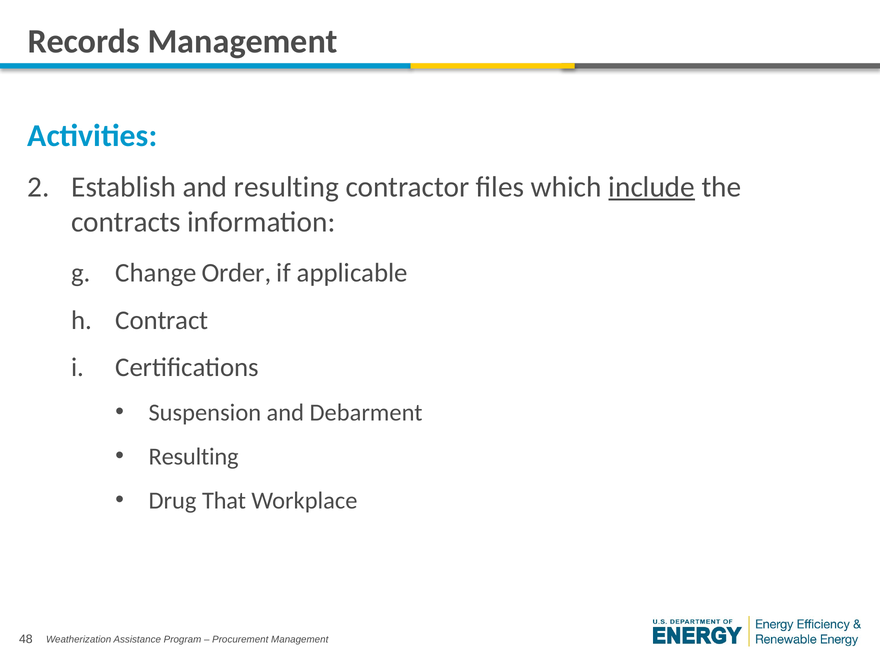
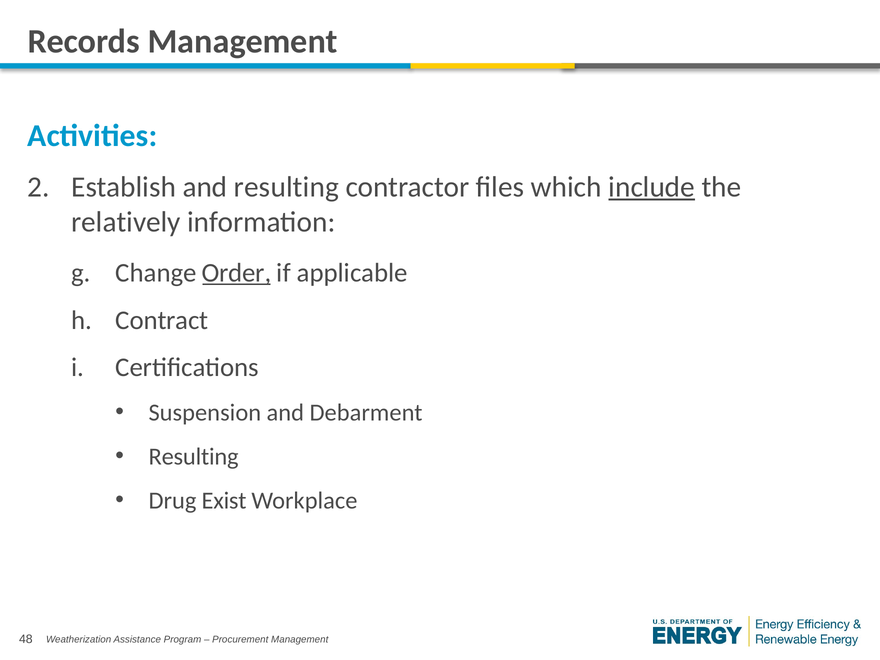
contracts: contracts -> relatively
Order underline: none -> present
That: That -> Exist
